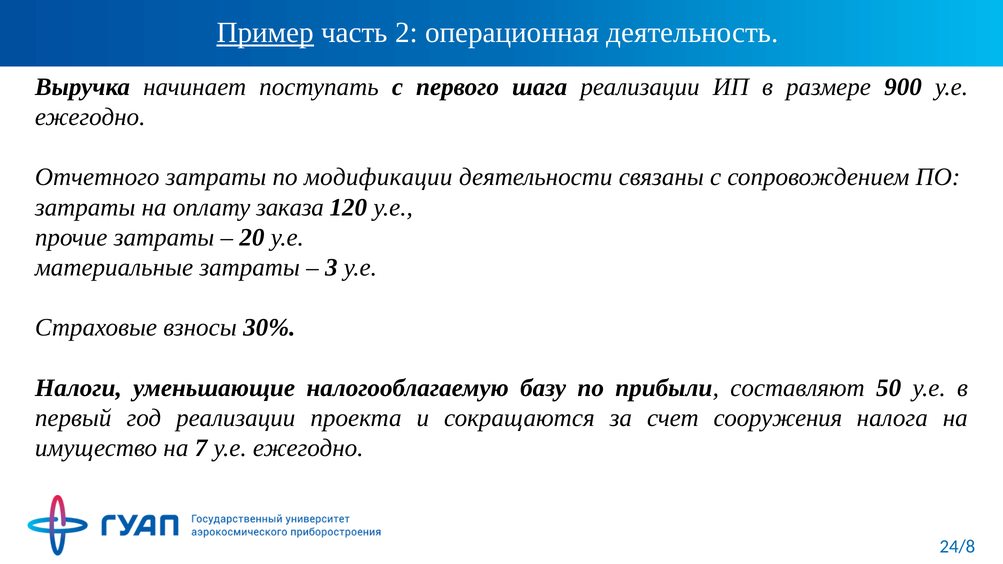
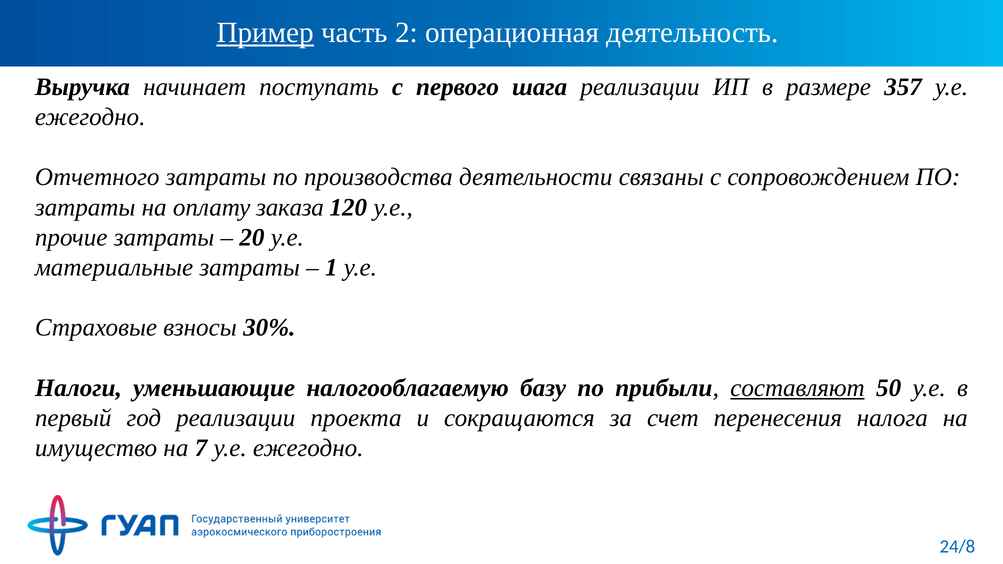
900: 900 -> 357
модификации: модификации -> производства
3: 3 -> 1
составляют underline: none -> present
сооружения: сооружения -> перенесения
